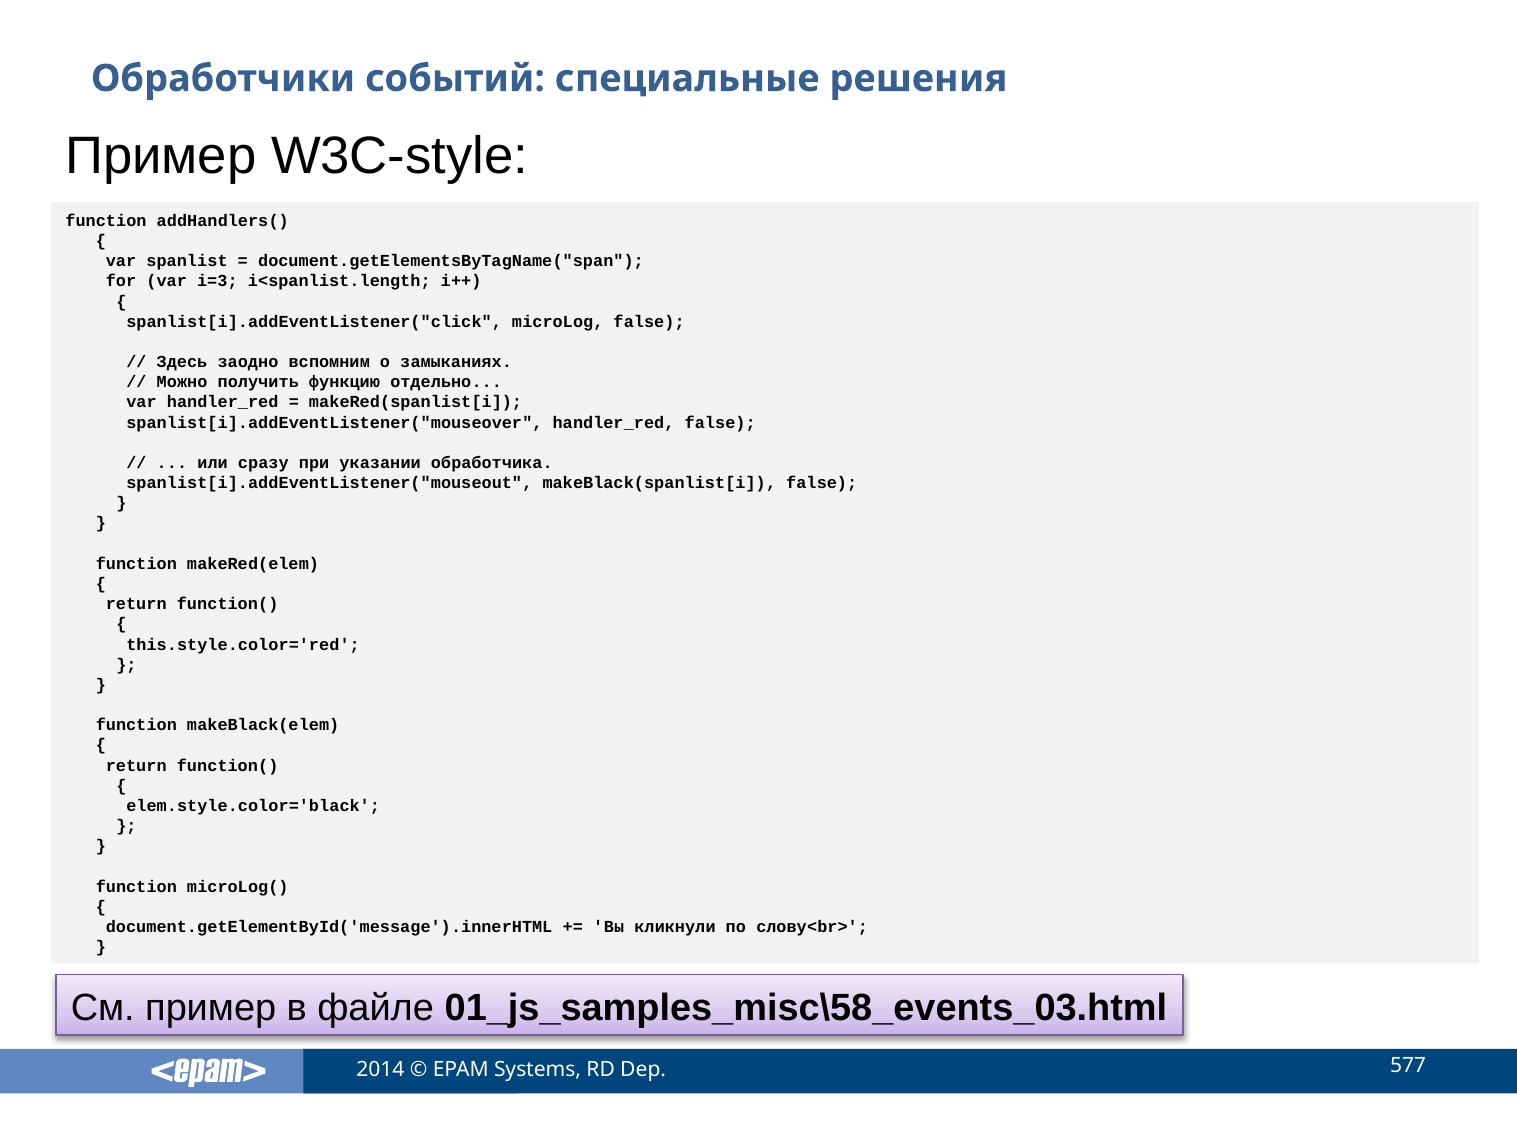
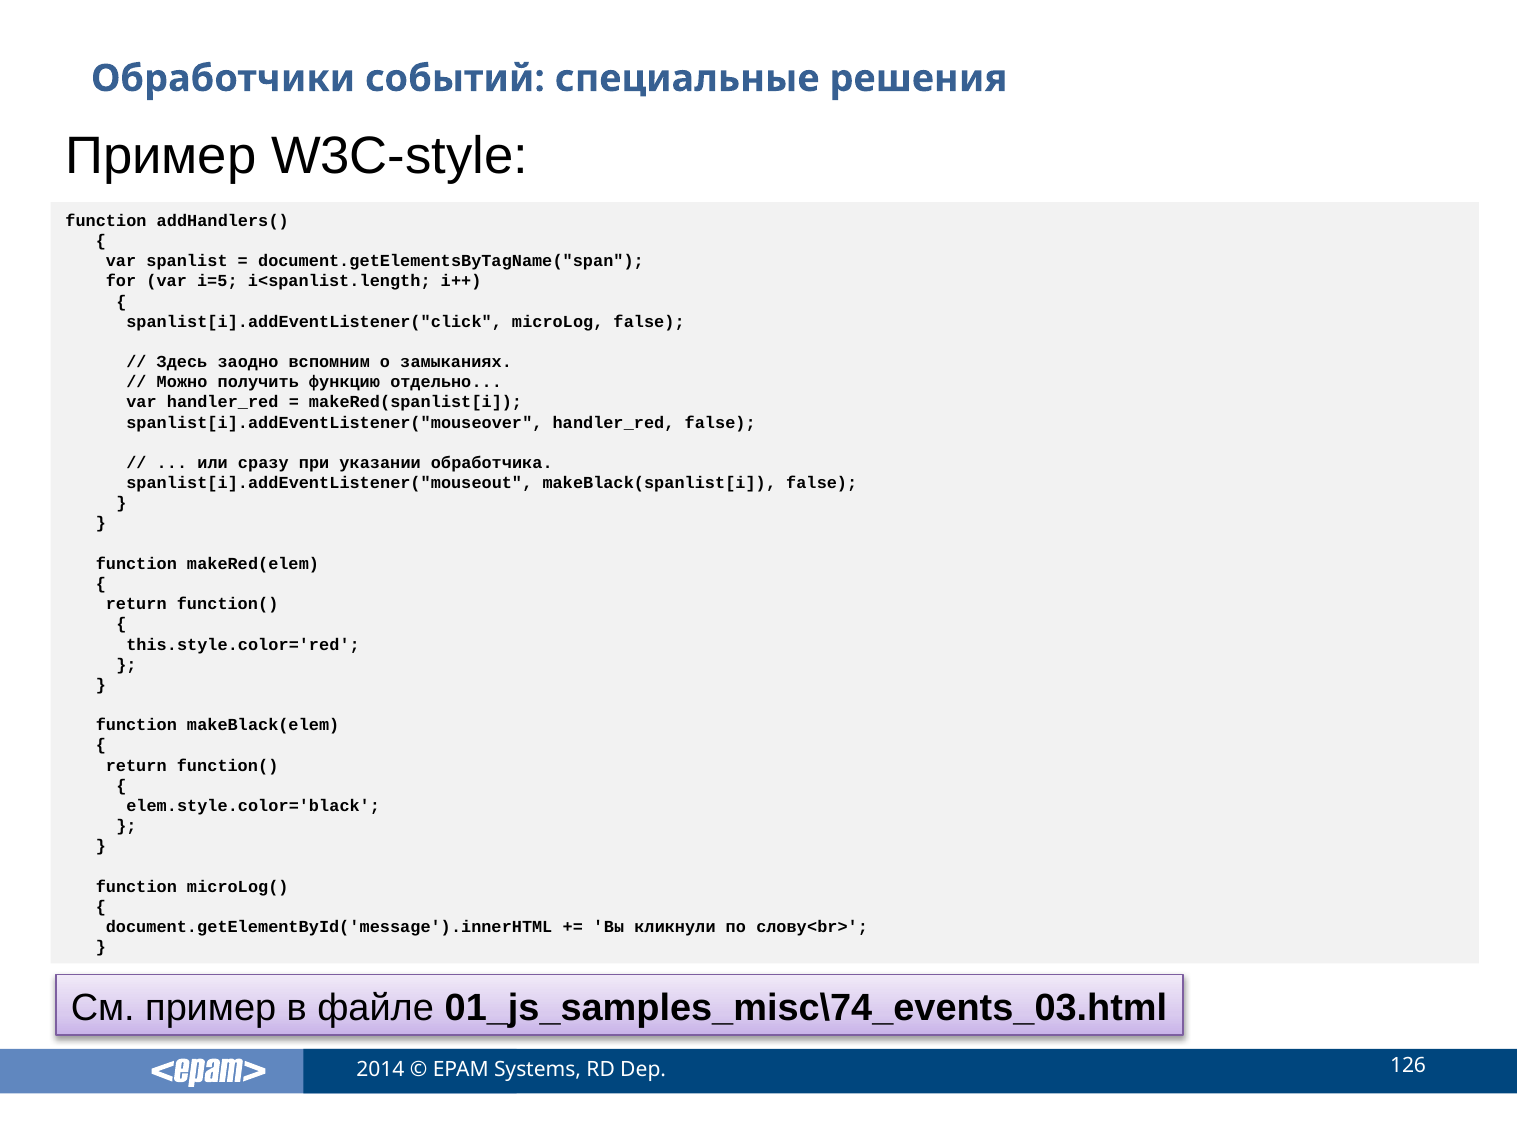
i=3: i=3 -> i=5
01_js_samples_misc\58_events_03.html: 01_js_samples_misc\58_events_03.html -> 01_js_samples_misc\74_events_03.html
577: 577 -> 126
